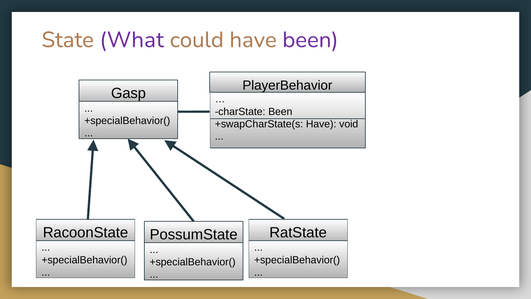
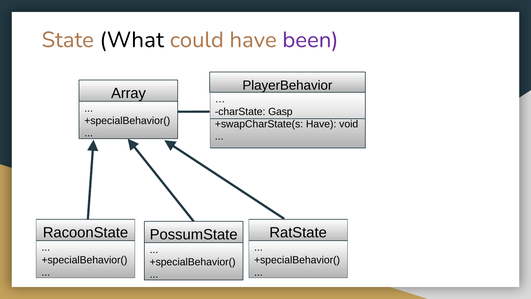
What colour: purple -> black
Gasp: Gasp -> Array
charState Been: Been -> Gasp
